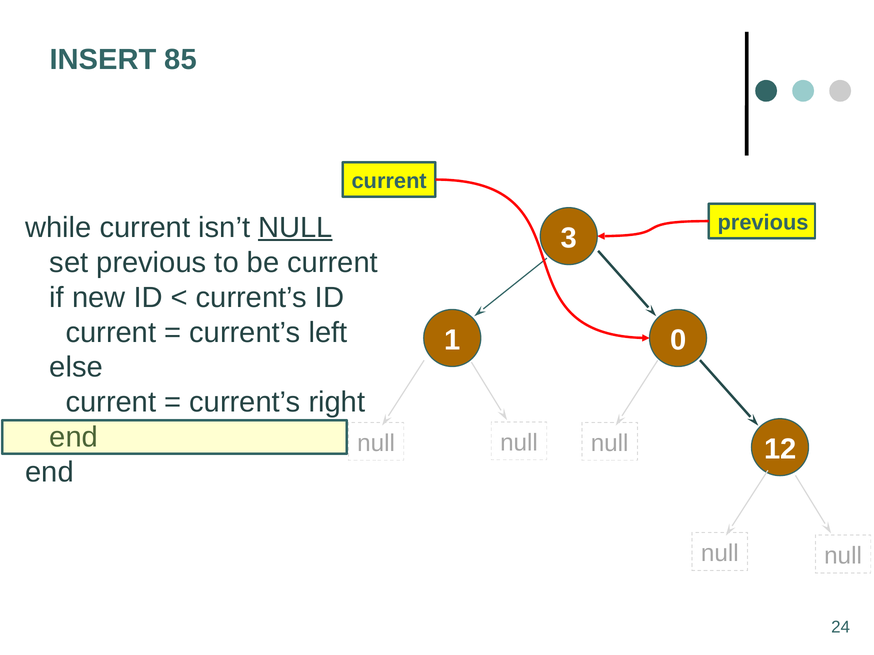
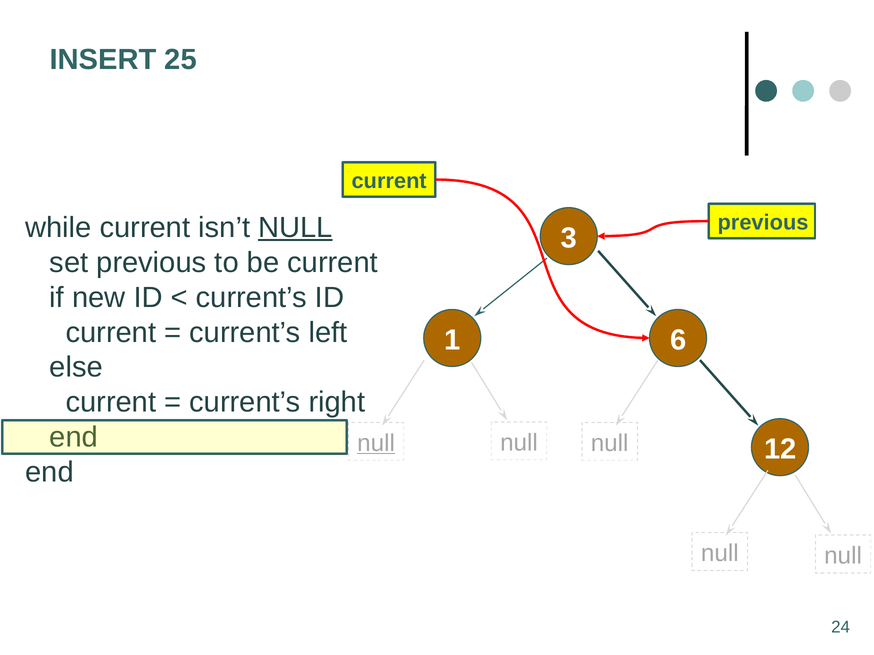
85: 85 -> 25
0: 0 -> 6
null at (376, 443) underline: none -> present
